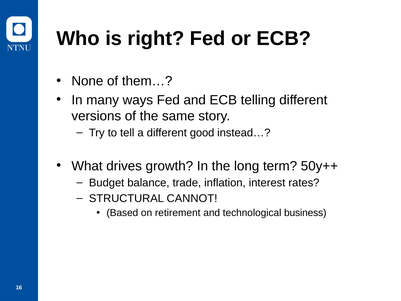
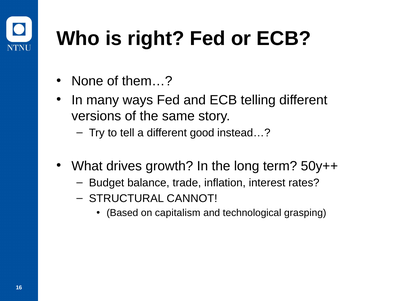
retirement: retirement -> capitalism
business: business -> grasping
